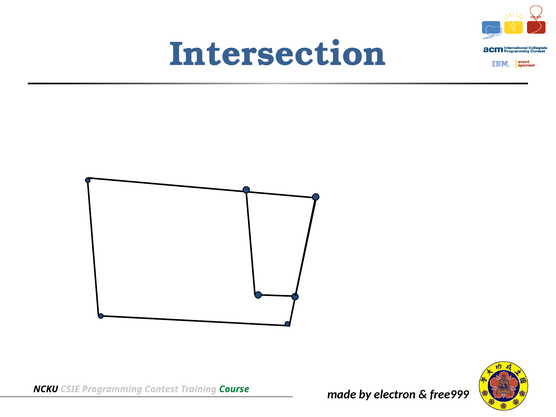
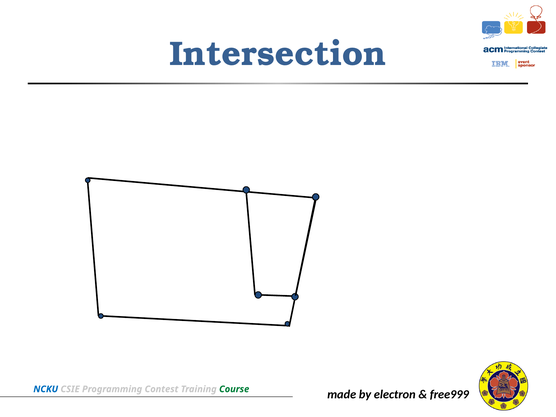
NCKU colour: black -> blue
